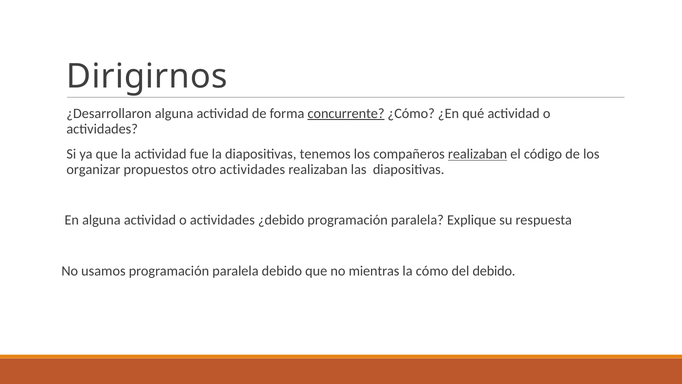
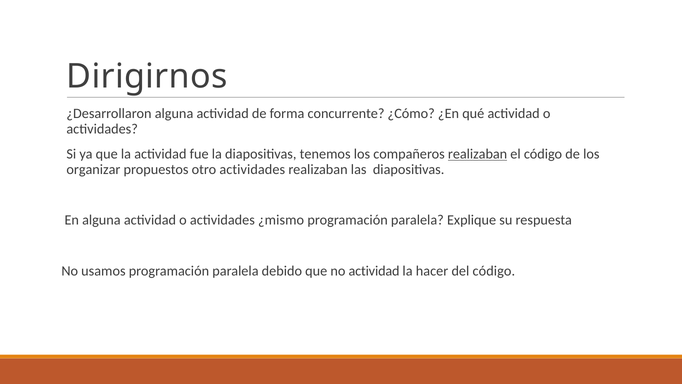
concurrente underline: present -> none
¿debido: ¿debido -> ¿mismo
no mientras: mientras -> actividad
cómo: cómo -> hacer
del debido: debido -> código
